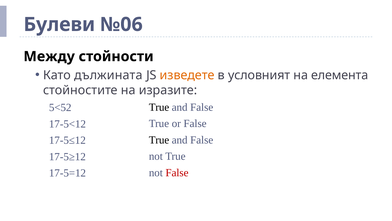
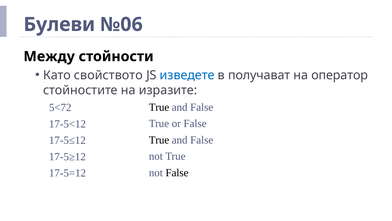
дължината: дължината -> свойството
изведете colour: orange -> blue
условният: условният -> получават
елемента: елемента -> оператор
5<52: 5<52 -> 5<72
False at (177, 172) colour: red -> black
